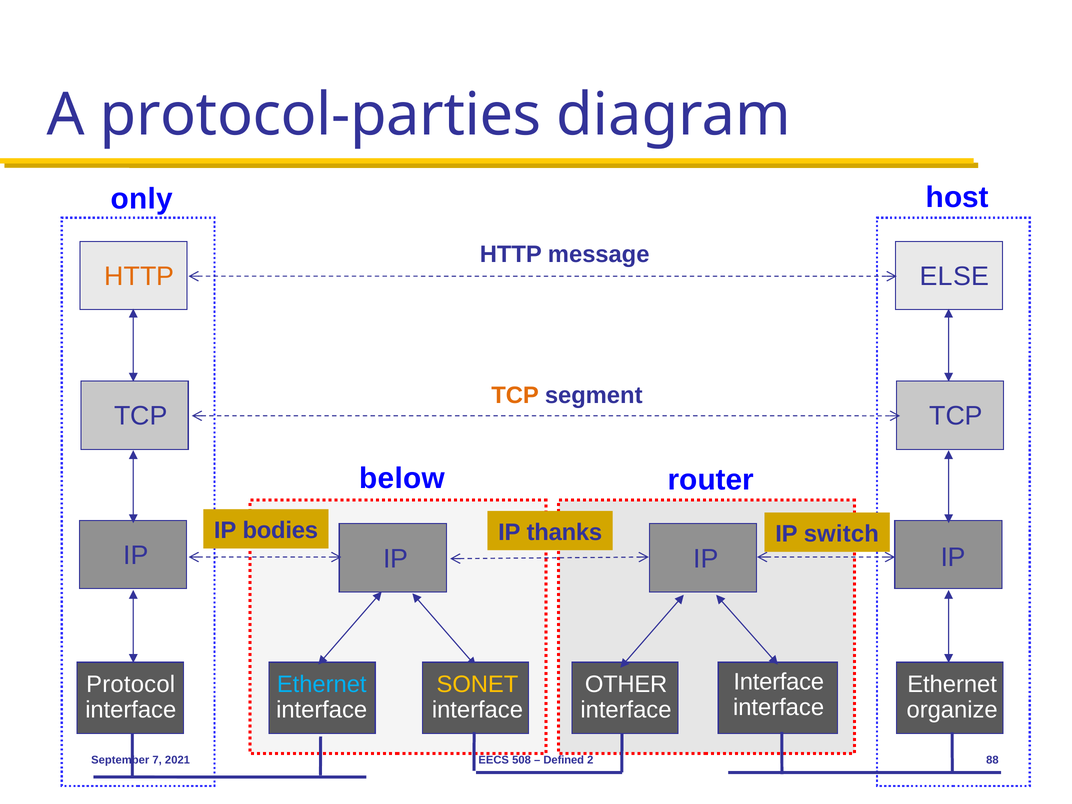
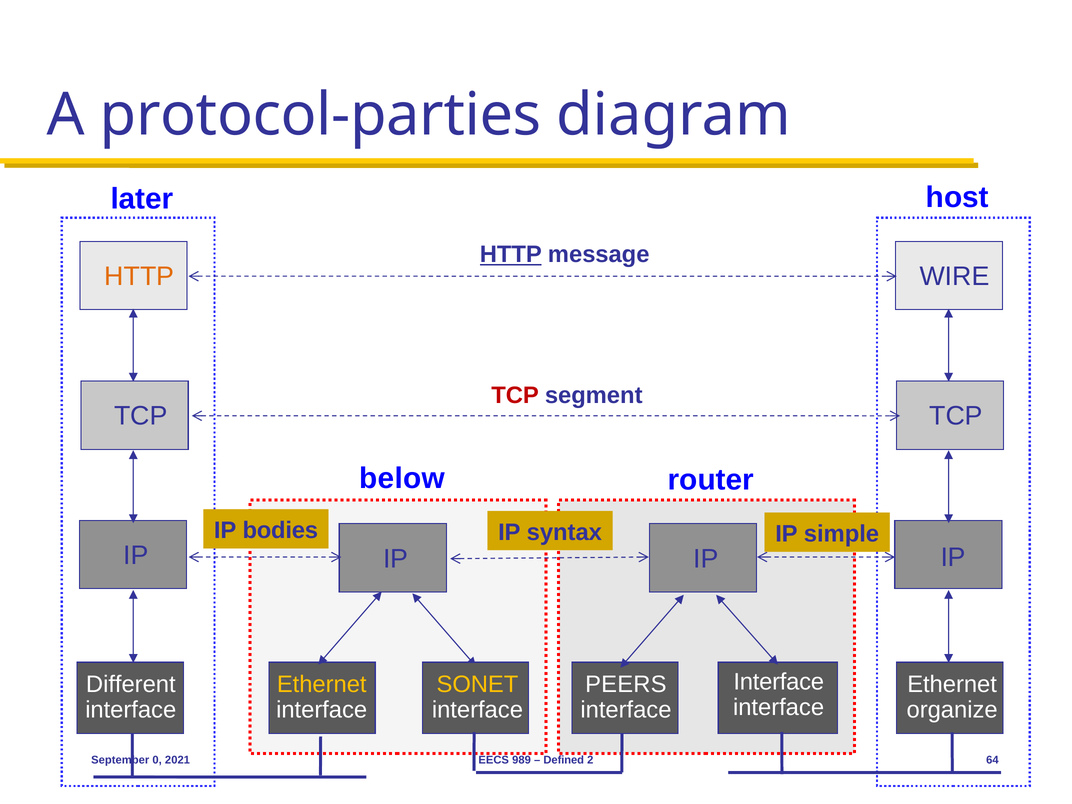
only: only -> later
HTTP at (511, 254) underline: none -> present
ELSE: ELSE -> WIRE
TCP at (515, 396) colour: orange -> red
switch: switch -> simple
thanks: thanks -> syntax
Protocol: Protocol -> Different
Ethernet at (322, 684) colour: light blue -> yellow
OTHER: OTHER -> PEERS
7: 7 -> 0
508: 508 -> 989
88: 88 -> 64
